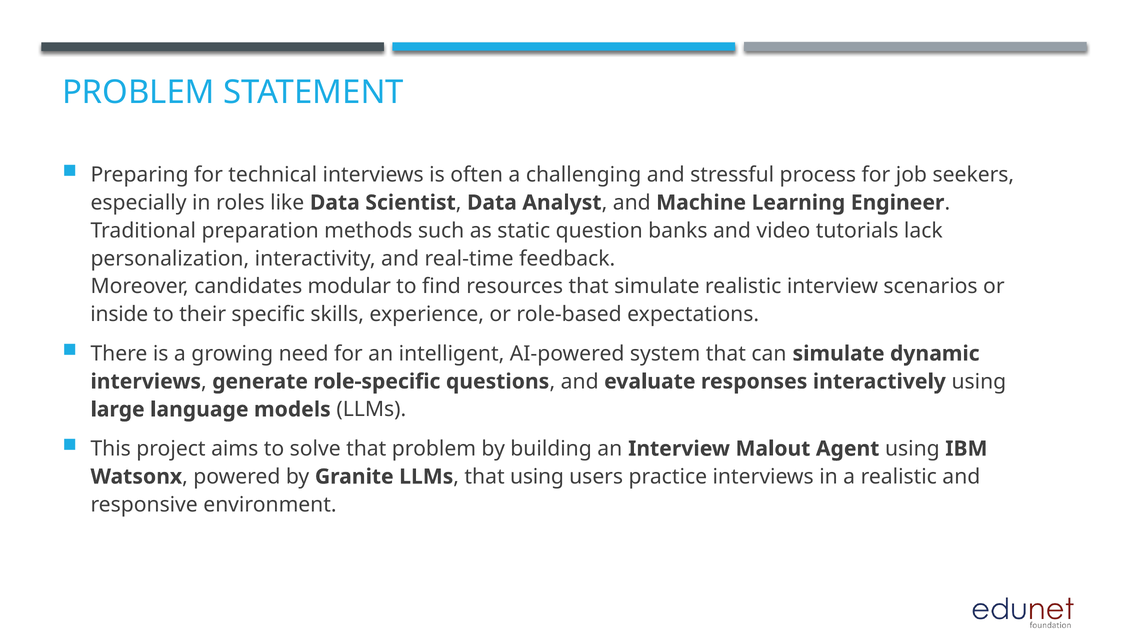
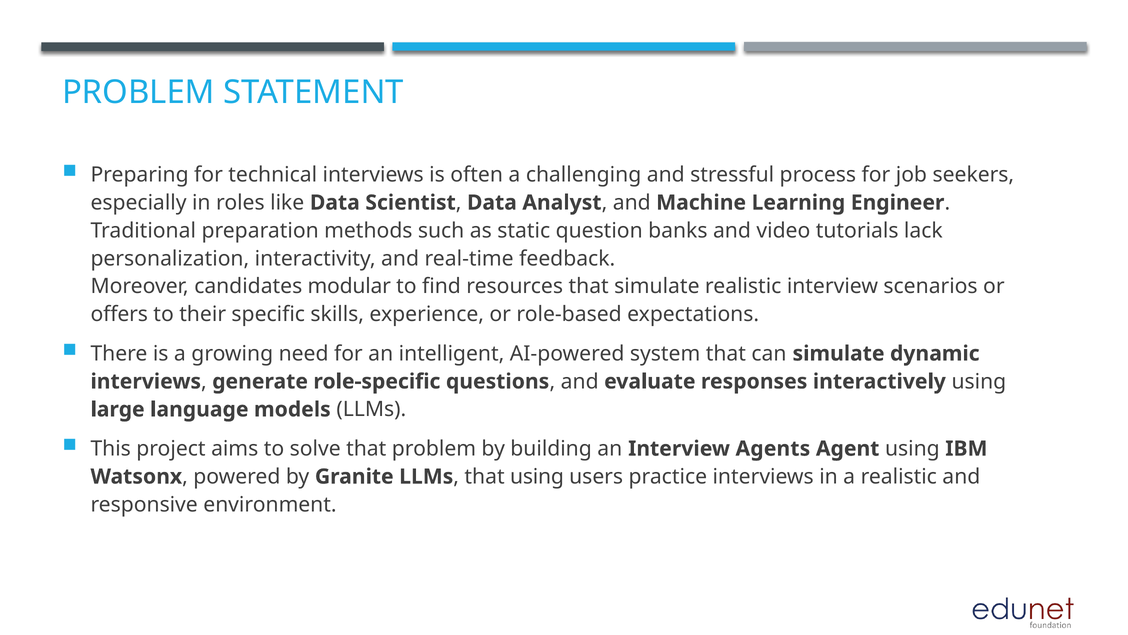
inside: inside -> offers
Malout: Malout -> Agents
